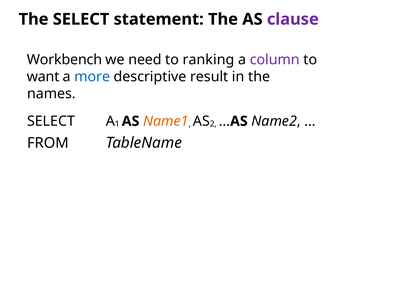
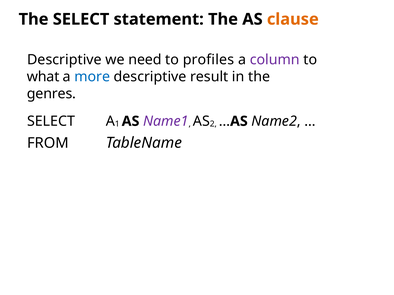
clause colour: purple -> orange
Workbench at (64, 60): Workbench -> Descriptive
ranking: ranking -> profiles
want: want -> what
names: names -> genres
Name1 colour: orange -> purple
